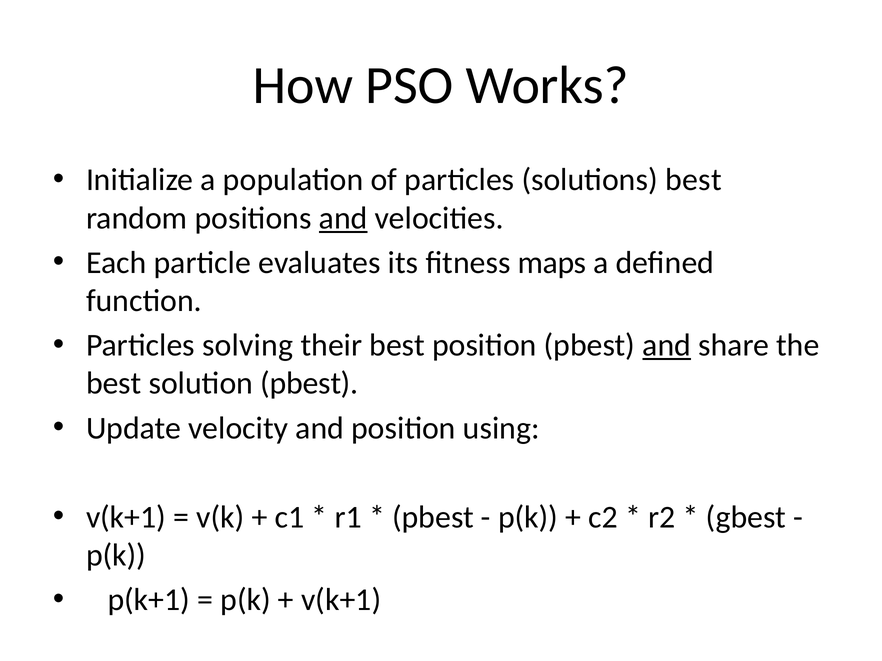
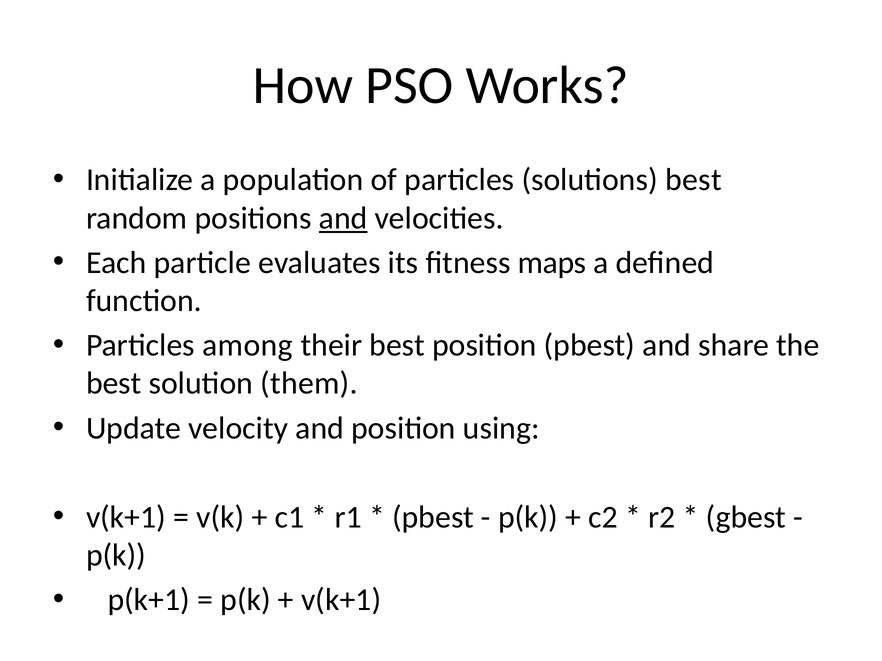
solving: solving -> among
and at (667, 346) underline: present -> none
solution pbest: pbest -> them
